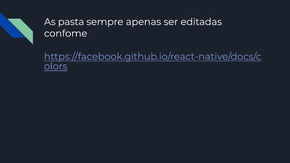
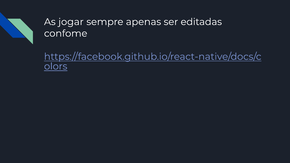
pasta: pasta -> jogar
